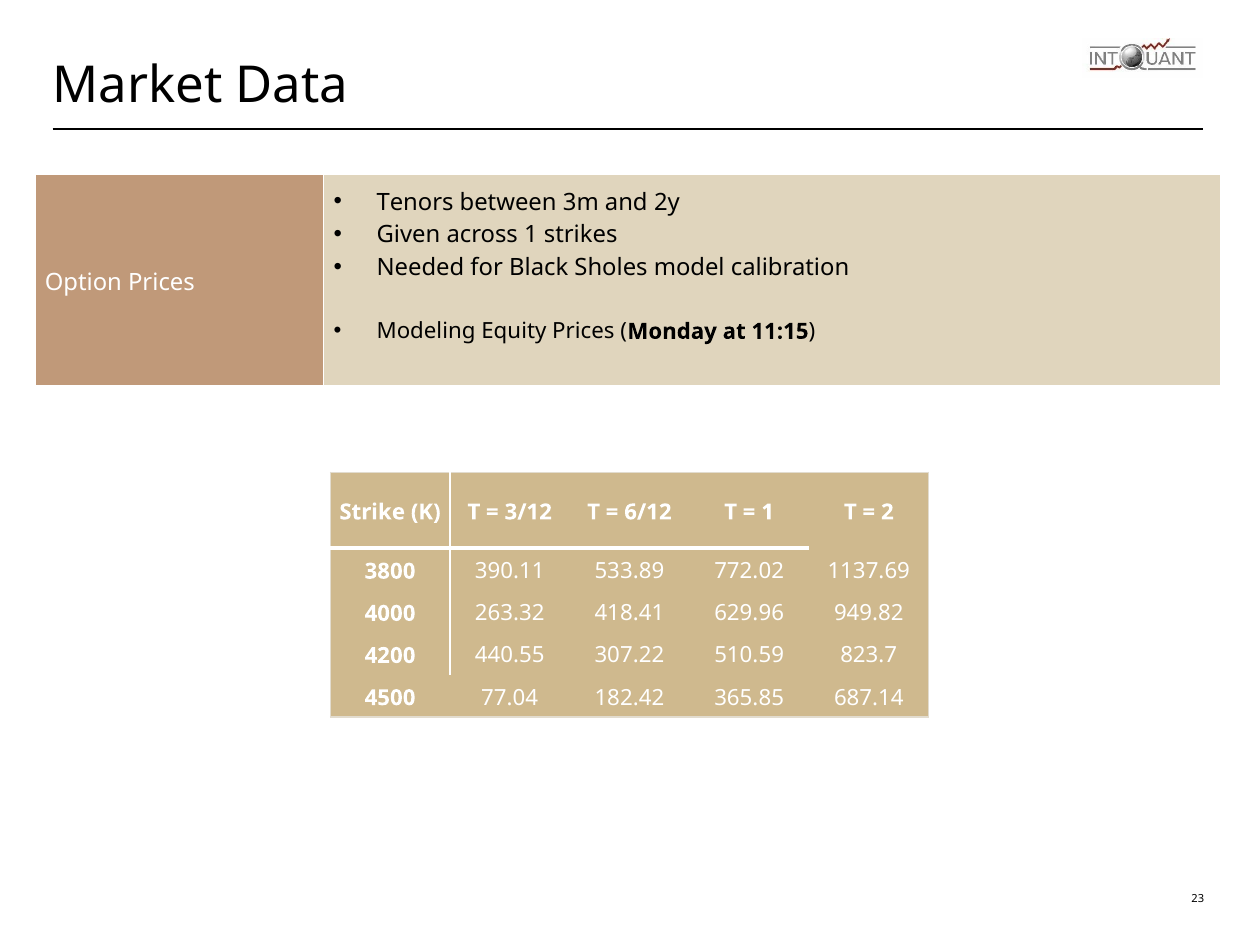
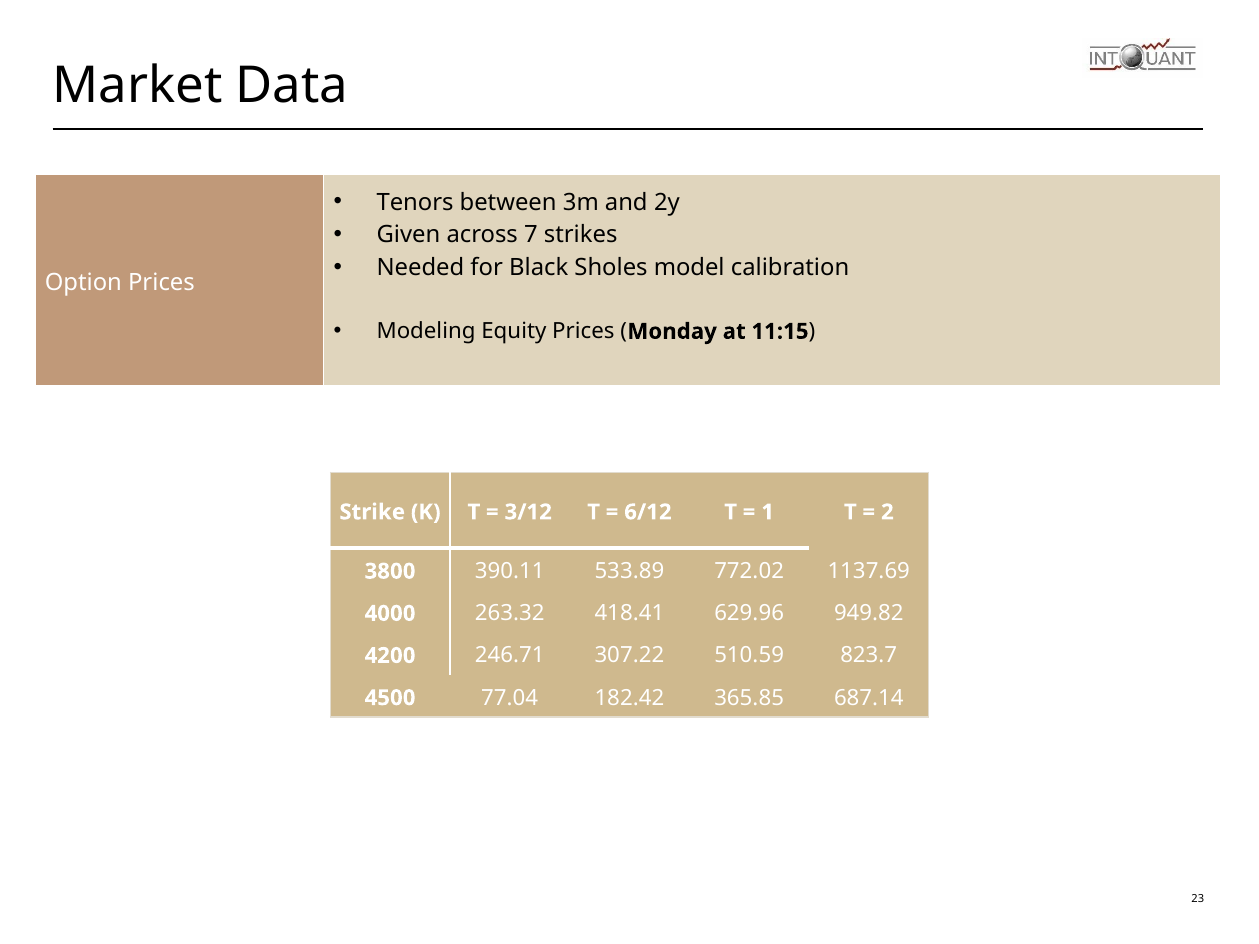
across 1: 1 -> 7
440.55: 440.55 -> 246.71
